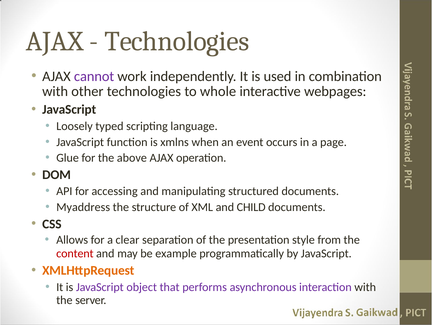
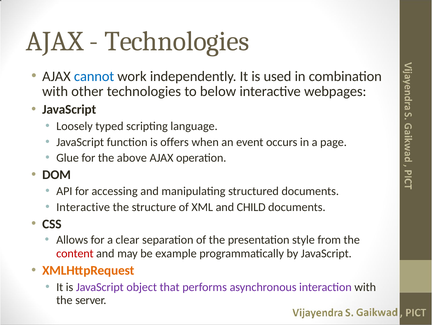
cannot colour: purple -> blue
whole: whole -> below
xmlns: xmlns -> offers
Myaddress at (83, 207): Myaddress -> Interactive
